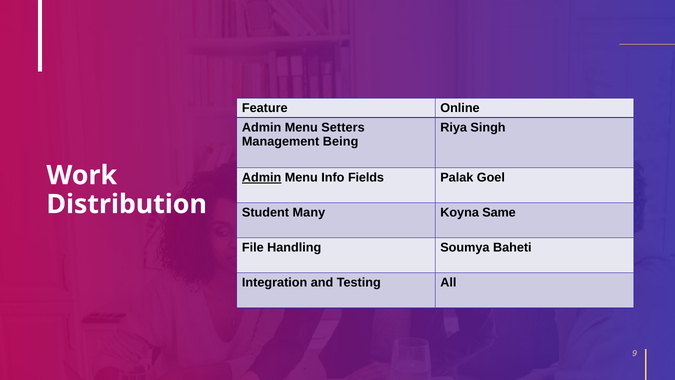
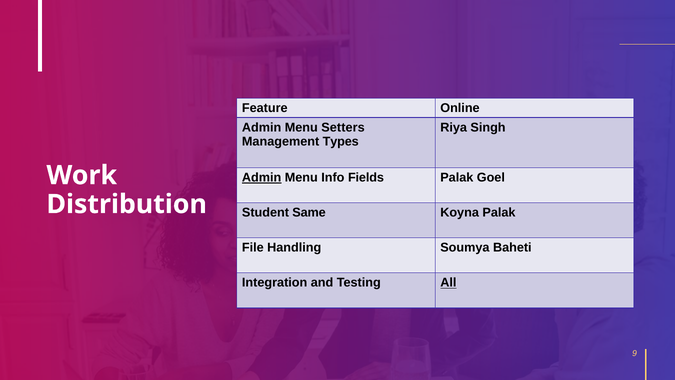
Being: Being -> Types
Many: Many -> Same
Koyna Same: Same -> Palak
All underline: none -> present
